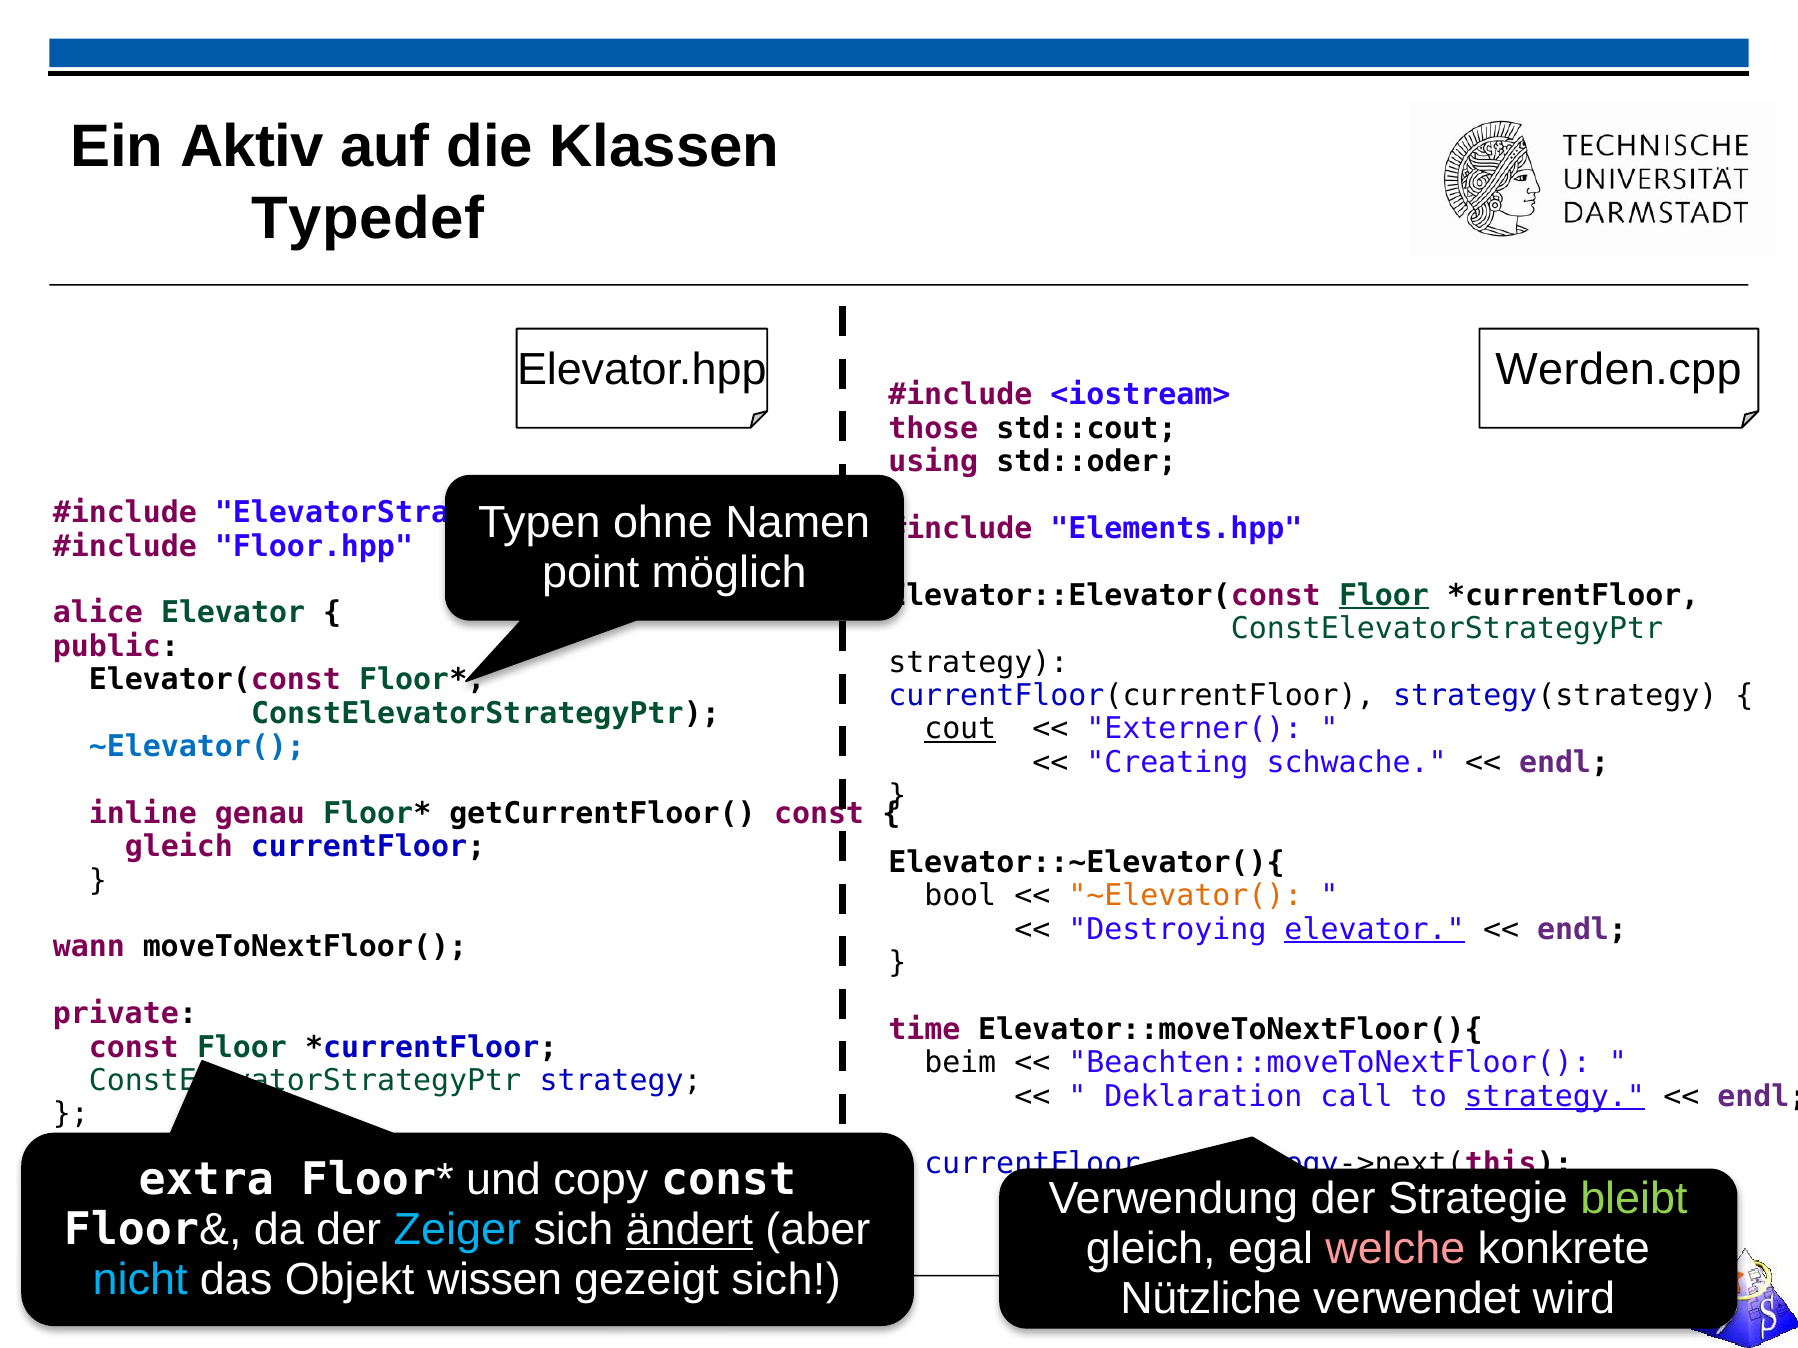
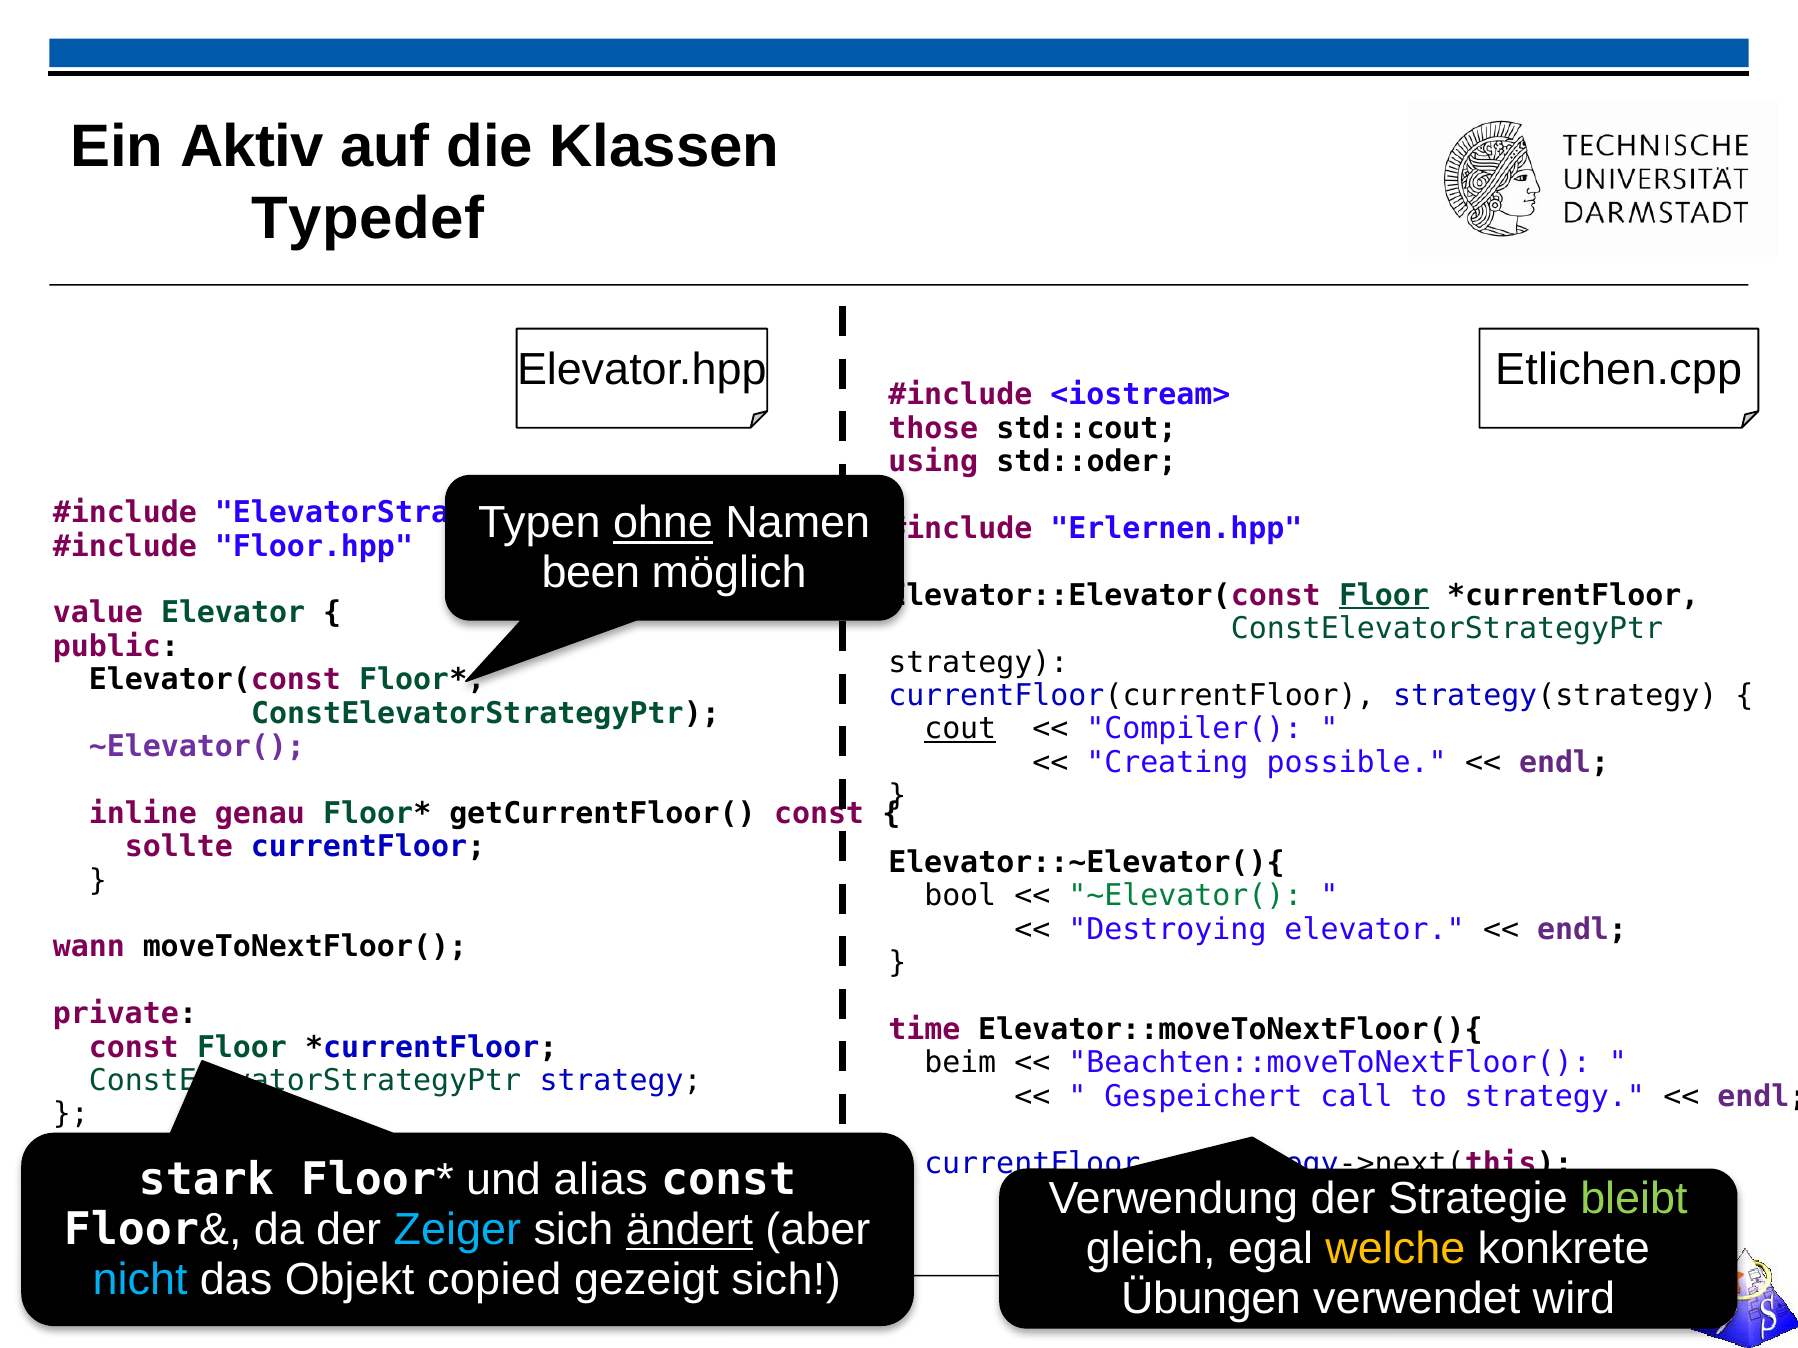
Werden.cpp: Werden.cpp -> Etlichen.cpp
ohne underline: none -> present
Elements.hpp: Elements.hpp -> Erlernen.hpp
point: point -> been
alice: alice -> value
Externer(: Externer( -> Compiler(
~Elevator( at (197, 747) colour: blue -> purple
schwache: schwache -> possible
gleich at (179, 847): gleich -> sollte
~Elevator( at (1185, 896) colour: orange -> green
elevator at (1375, 930) underline: present -> none
Deklaration: Deklaration -> Gespeichert
strategy at (1555, 1097) underline: present -> none
extra: extra -> stark
copy: copy -> alias
welche colour: pink -> yellow
wissen: wissen -> copied
Nützliche: Nützliche -> Übungen
